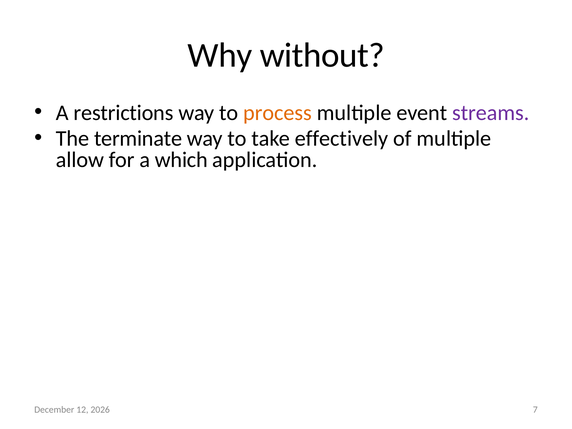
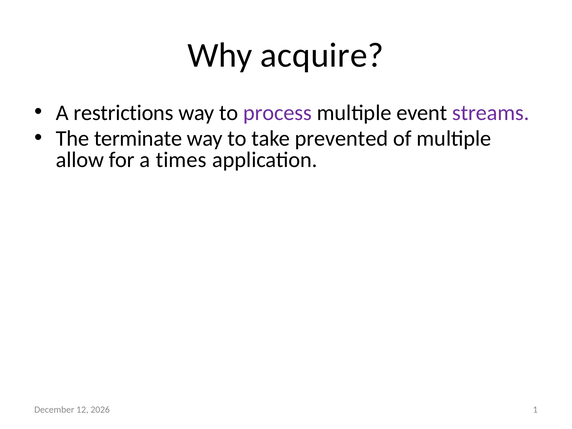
without: without -> acquire
process colour: orange -> purple
effectively: effectively -> prevented
which: which -> times
7: 7 -> 1
